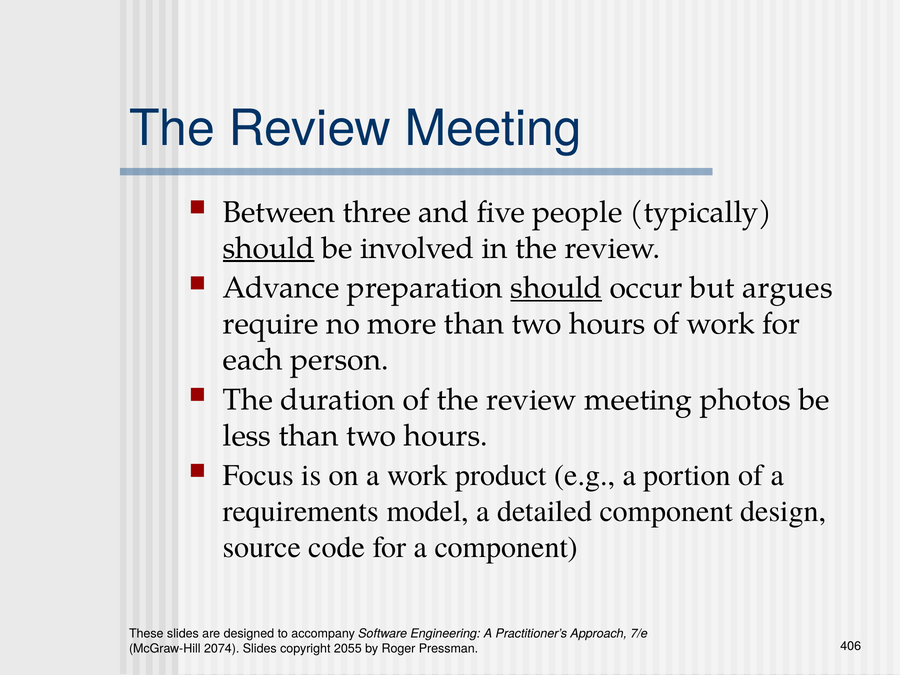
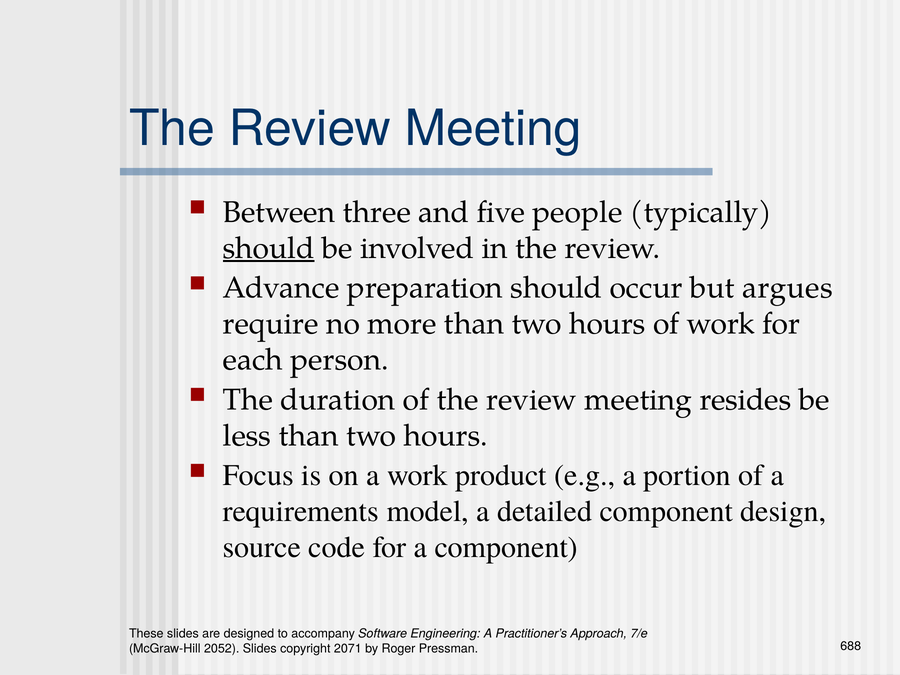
should at (556, 288) underline: present -> none
photos: photos -> resides
2074: 2074 -> 2052
2055: 2055 -> 2071
406: 406 -> 688
